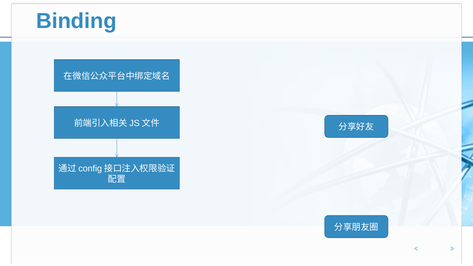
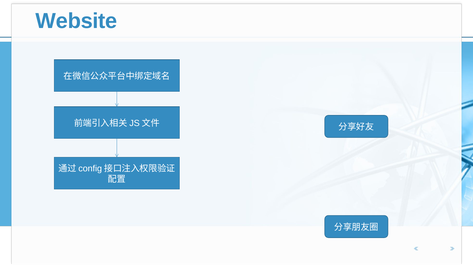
Binding: Binding -> Website
